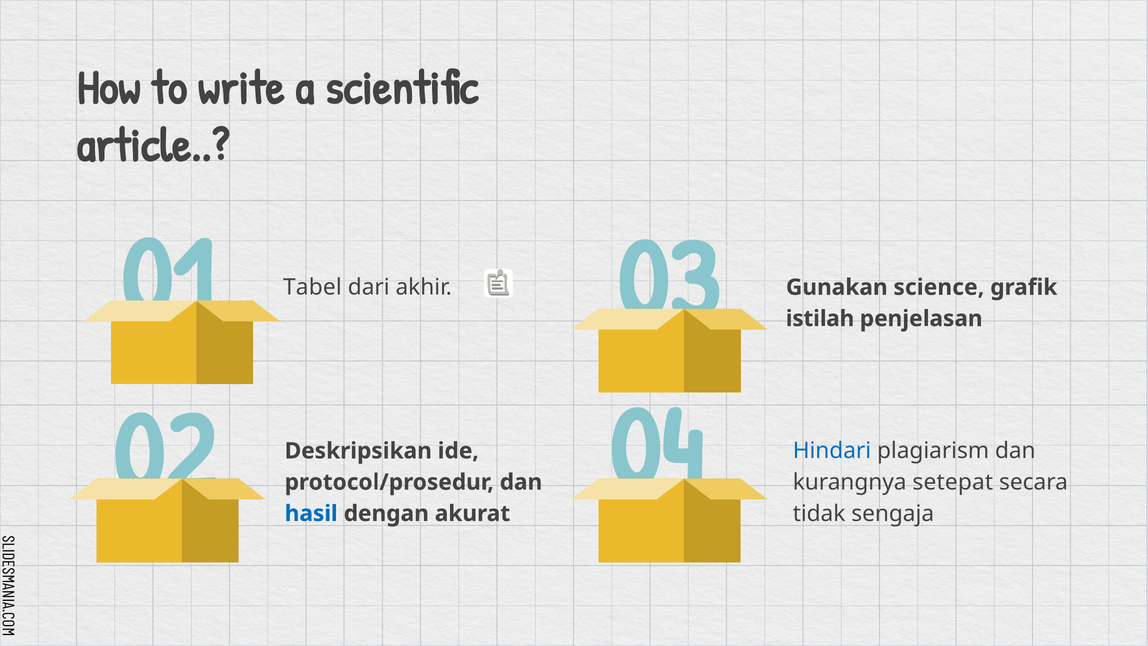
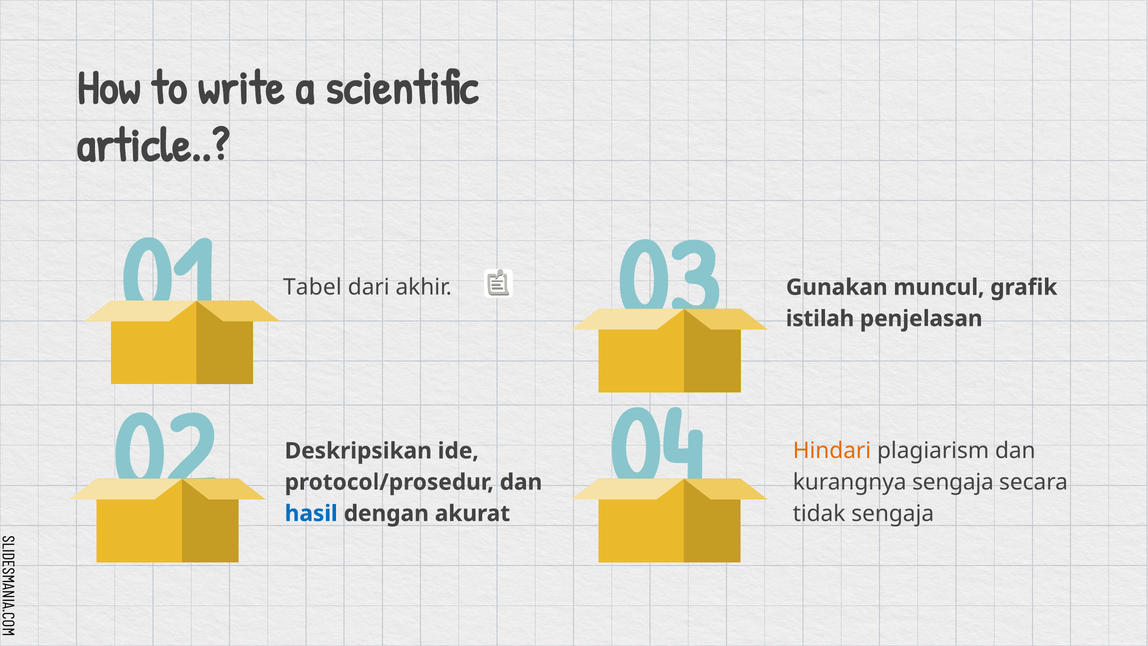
science: science -> muncul
Hindari colour: blue -> orange
kurangnya setepat: setepat -> sengaja
